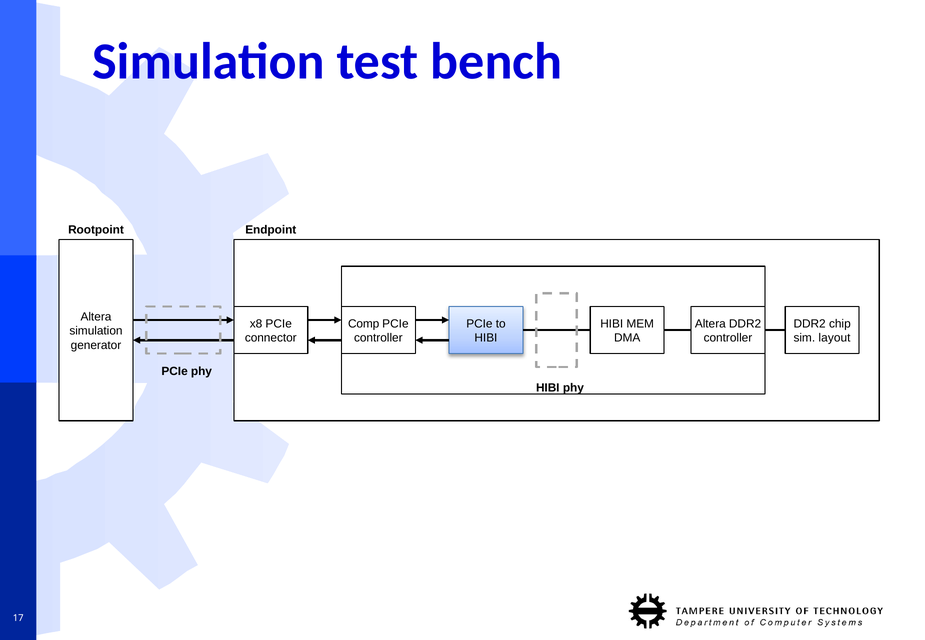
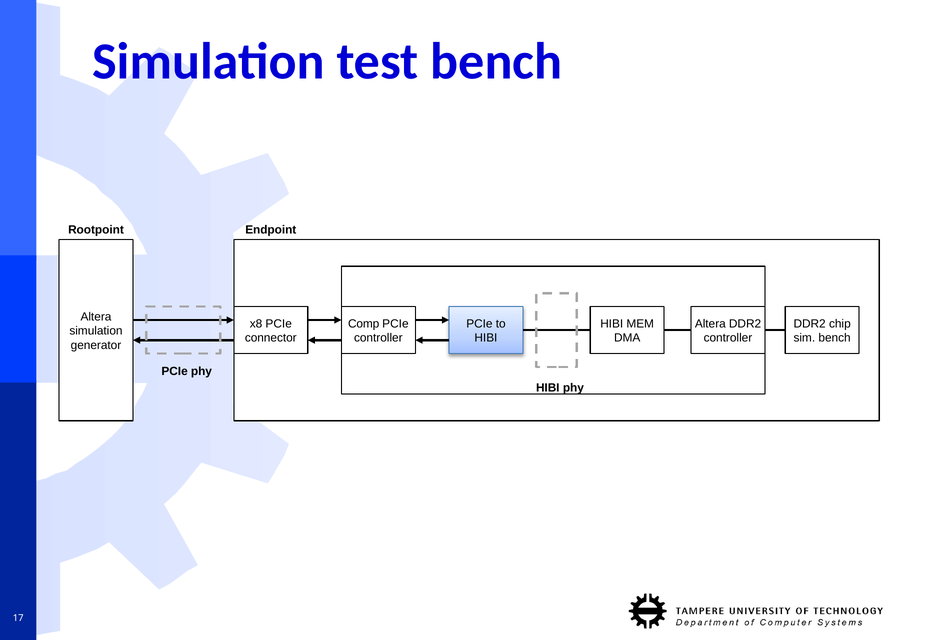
sim layout: layout -> bench
